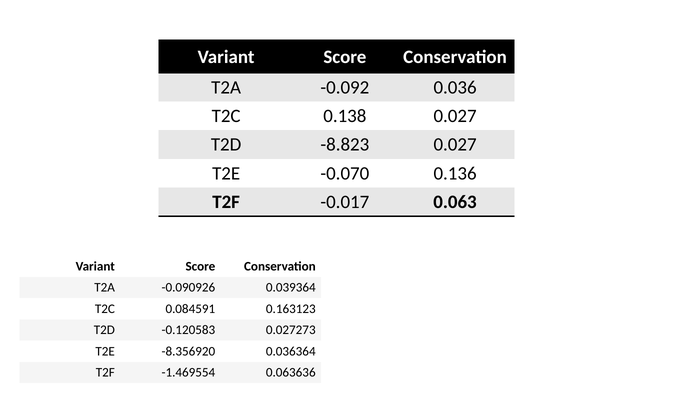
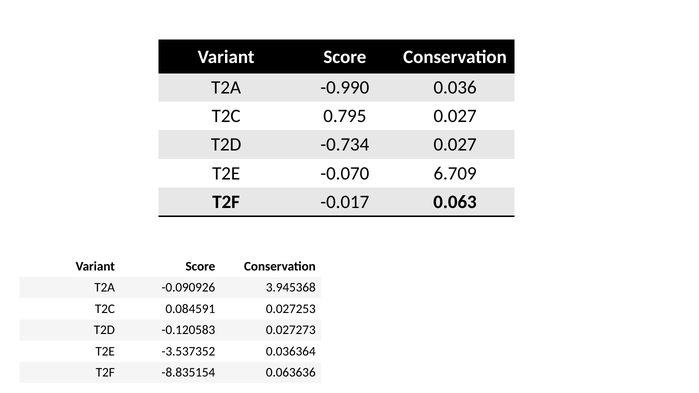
-0.092: -0.092 -> -0.990
0.138: 0.138 -> 0.795
-8.823: -8.823 -> -0.734
0.136: 0.136 -> 6.709
0.039364: 0.039364 -> 3.945368
0.163123: 0.163123 -> 0.027253
-8.356920: -8.356920 -> -3.537352
-1.469554: -1.469554 -> -8.835154
